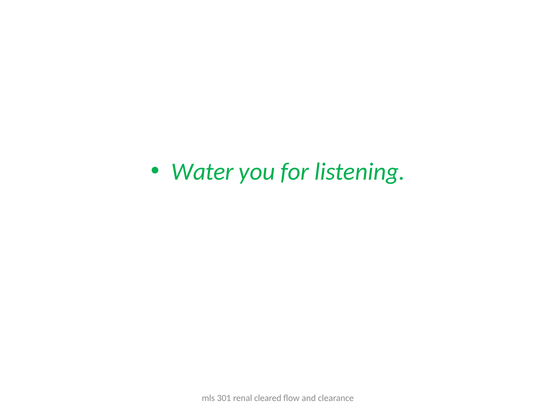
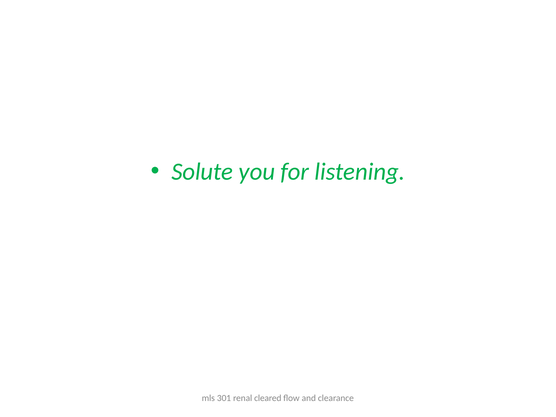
Water: Water -> Solute
